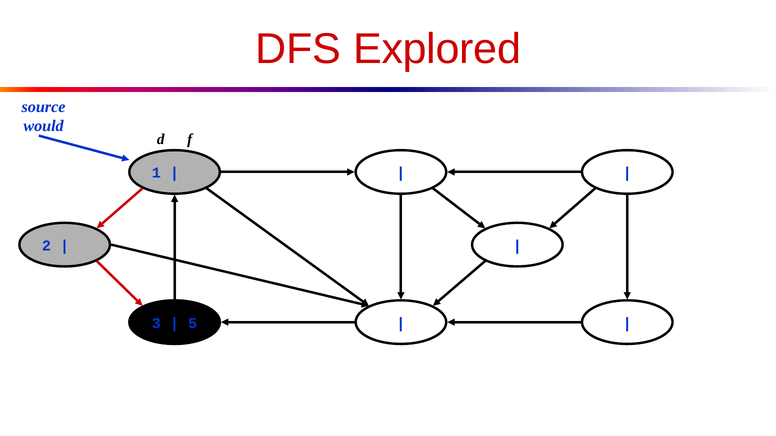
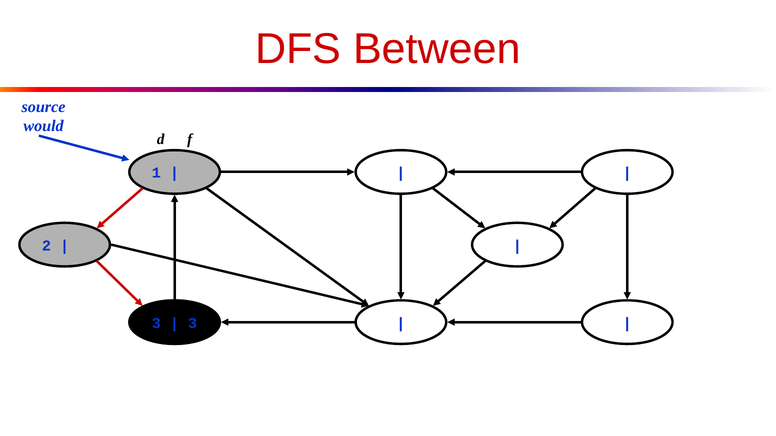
Explored: Explored -> Between
5 at (193, 324): 5 -> 3
